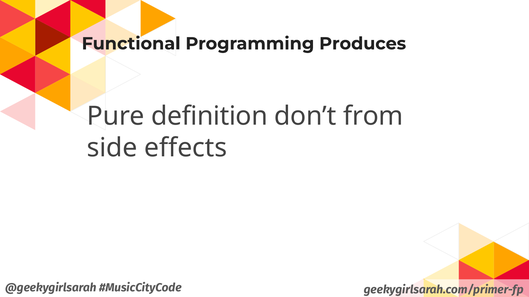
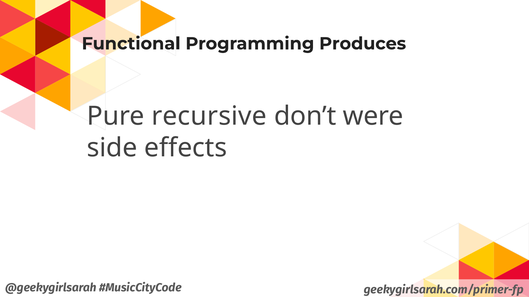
definition: definition -> recursive
from: from -> were
